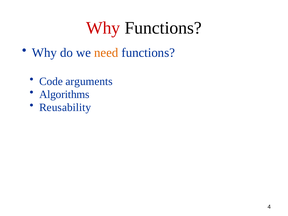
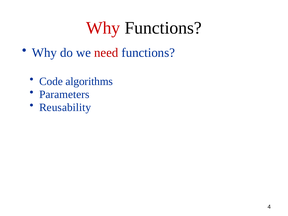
need colour: orange -> red
arguments: arguments -> algorithms
Algorithms: Algorithms -> Parameters
